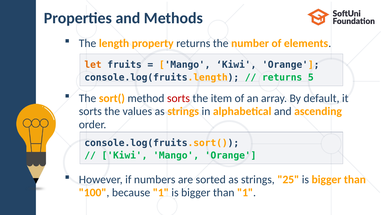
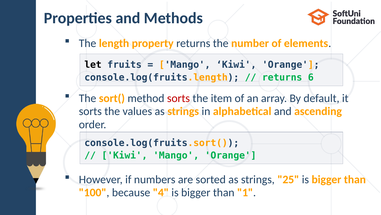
let colour: orange -> black
5: 5 -> 6
because 1: 1 -> 4
